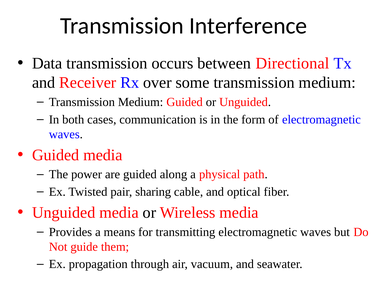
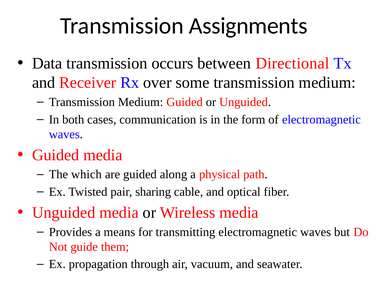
Interference: Interference -> Assignments
power: power -> which
